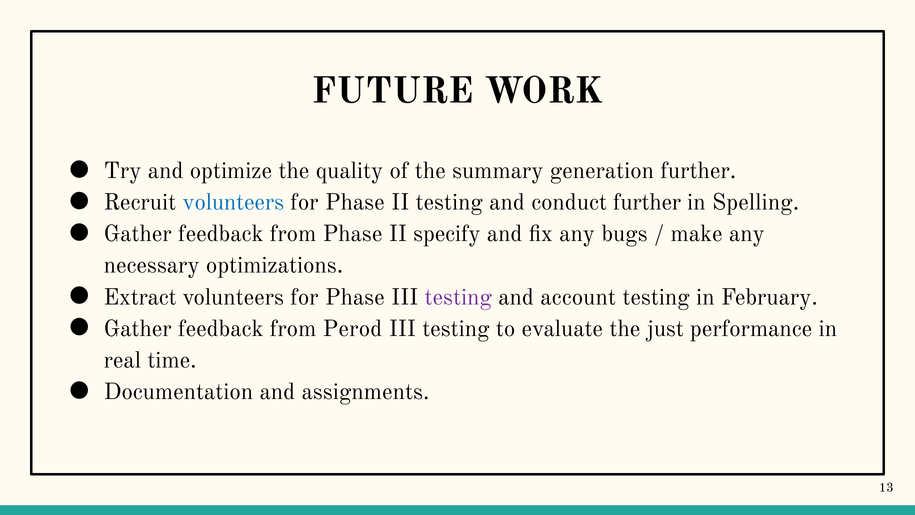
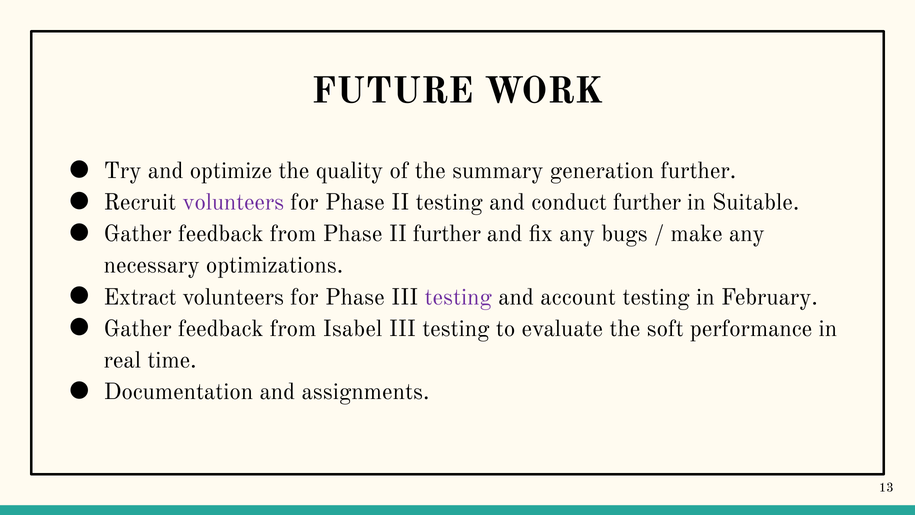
volunteers at (233, 202) colour: blue -> purple
Spelling: Spelling -> Suitable
II specify: specify -> further
Perod: Perod -> Isabel
just: just -> soft
